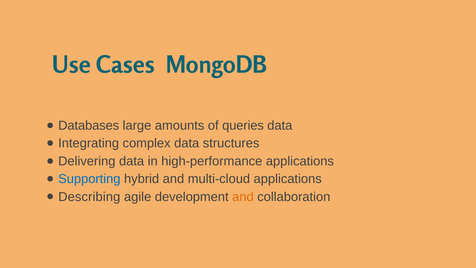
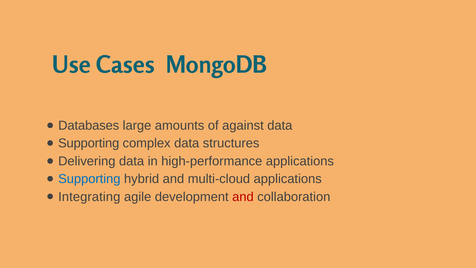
queries: queries -> against
Integrating at (89, 143): Integrating -> Supporting
Describing: Describing -> Integrating
and at (243, 197) colour: orange -> red
